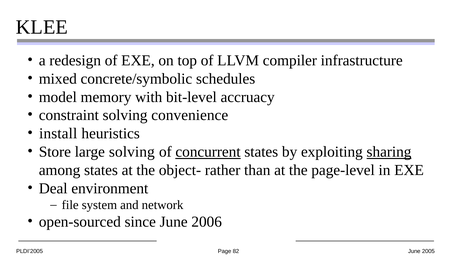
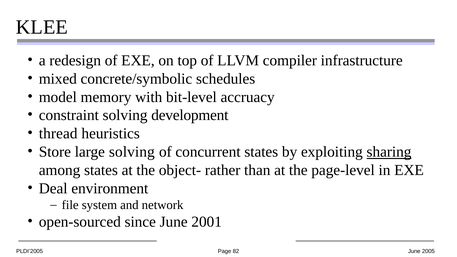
convenience: convenience -> development
install: install -> thread
concurrent underline: present -> none
2006: 2006 -> 2001
